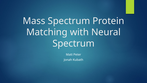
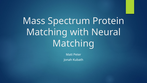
Spectrum at (74, 43): Spectrum -> Matching
